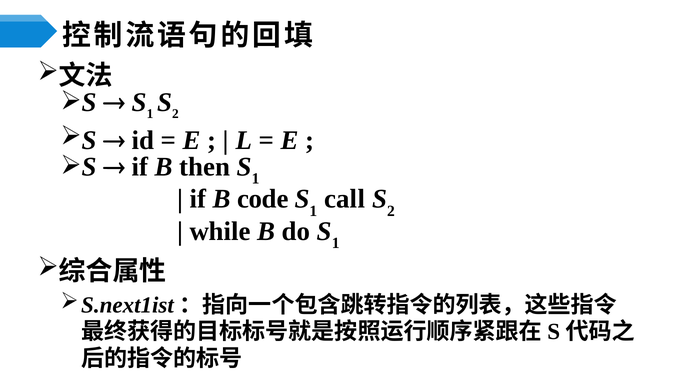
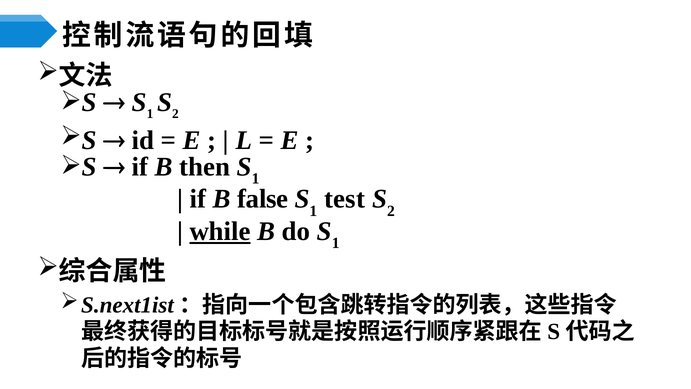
code: code -> false
call: call -> test
while underline: none -> present
